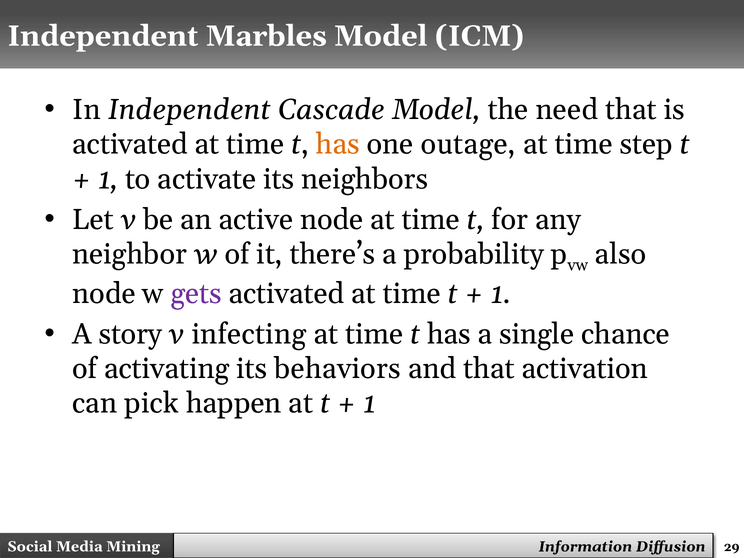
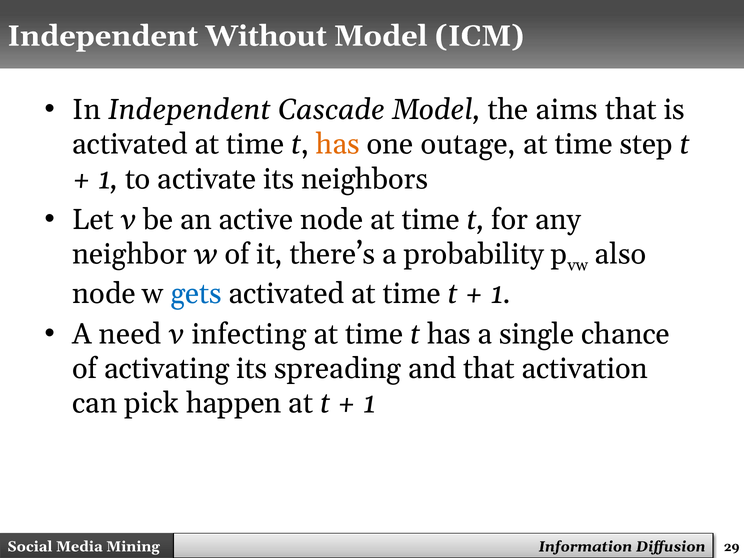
Marbles: Marbles -> Without
need: need -> aims
gets colour: purple -> blue
story: story -> need
behaviors: behaviors -> spreading
